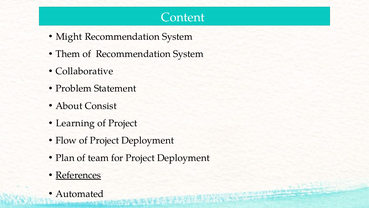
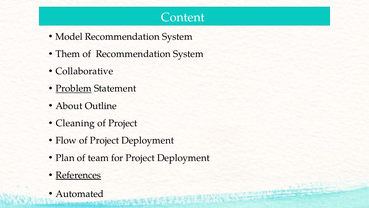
Might: Might -> Model
Problem underline: none -> present
Consist: Consist -> Outline
Learning: Learning -> Cleaning
